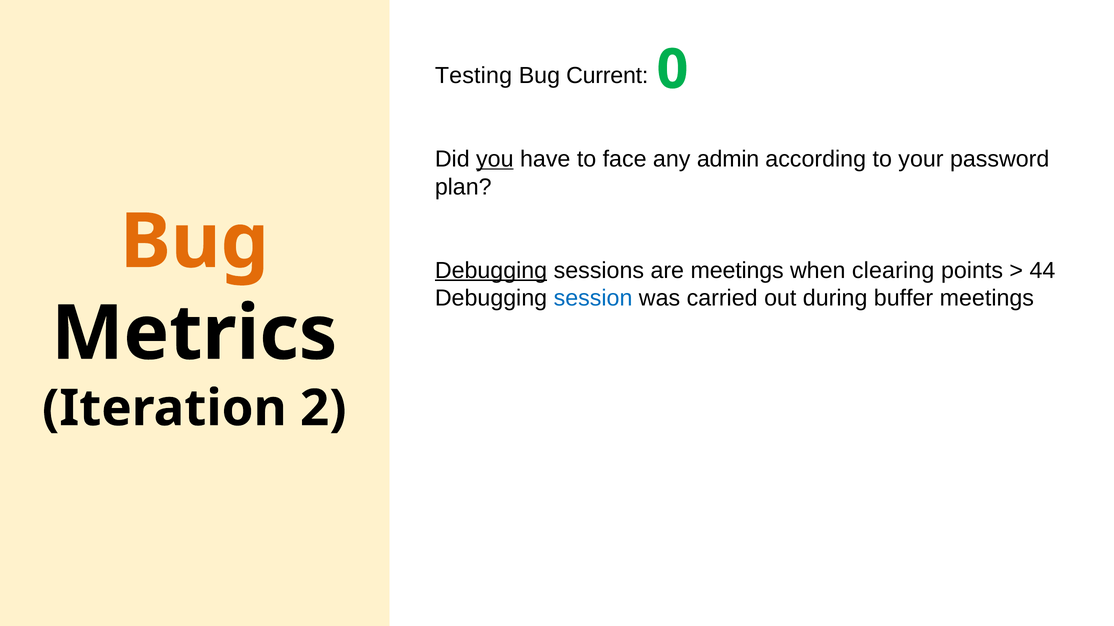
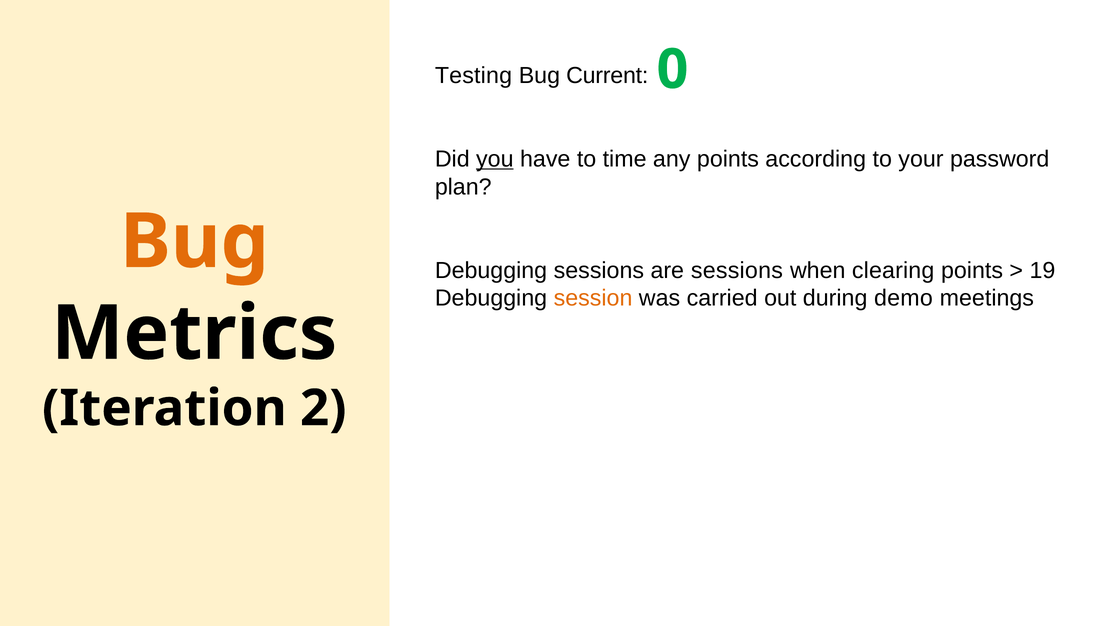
face: face -> time
any admin: admin -> points
Debugging at (491, 271) underline: present -> none
are meetings: meetings -> sessions
44: 44 -> 19
session colour: blue -> orange
buffer: buffer -> demo
